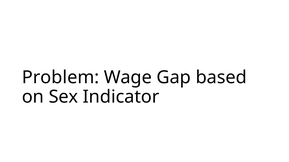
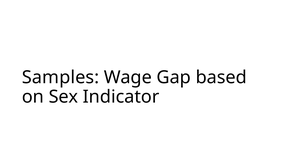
Problem: Problem -> Samples
